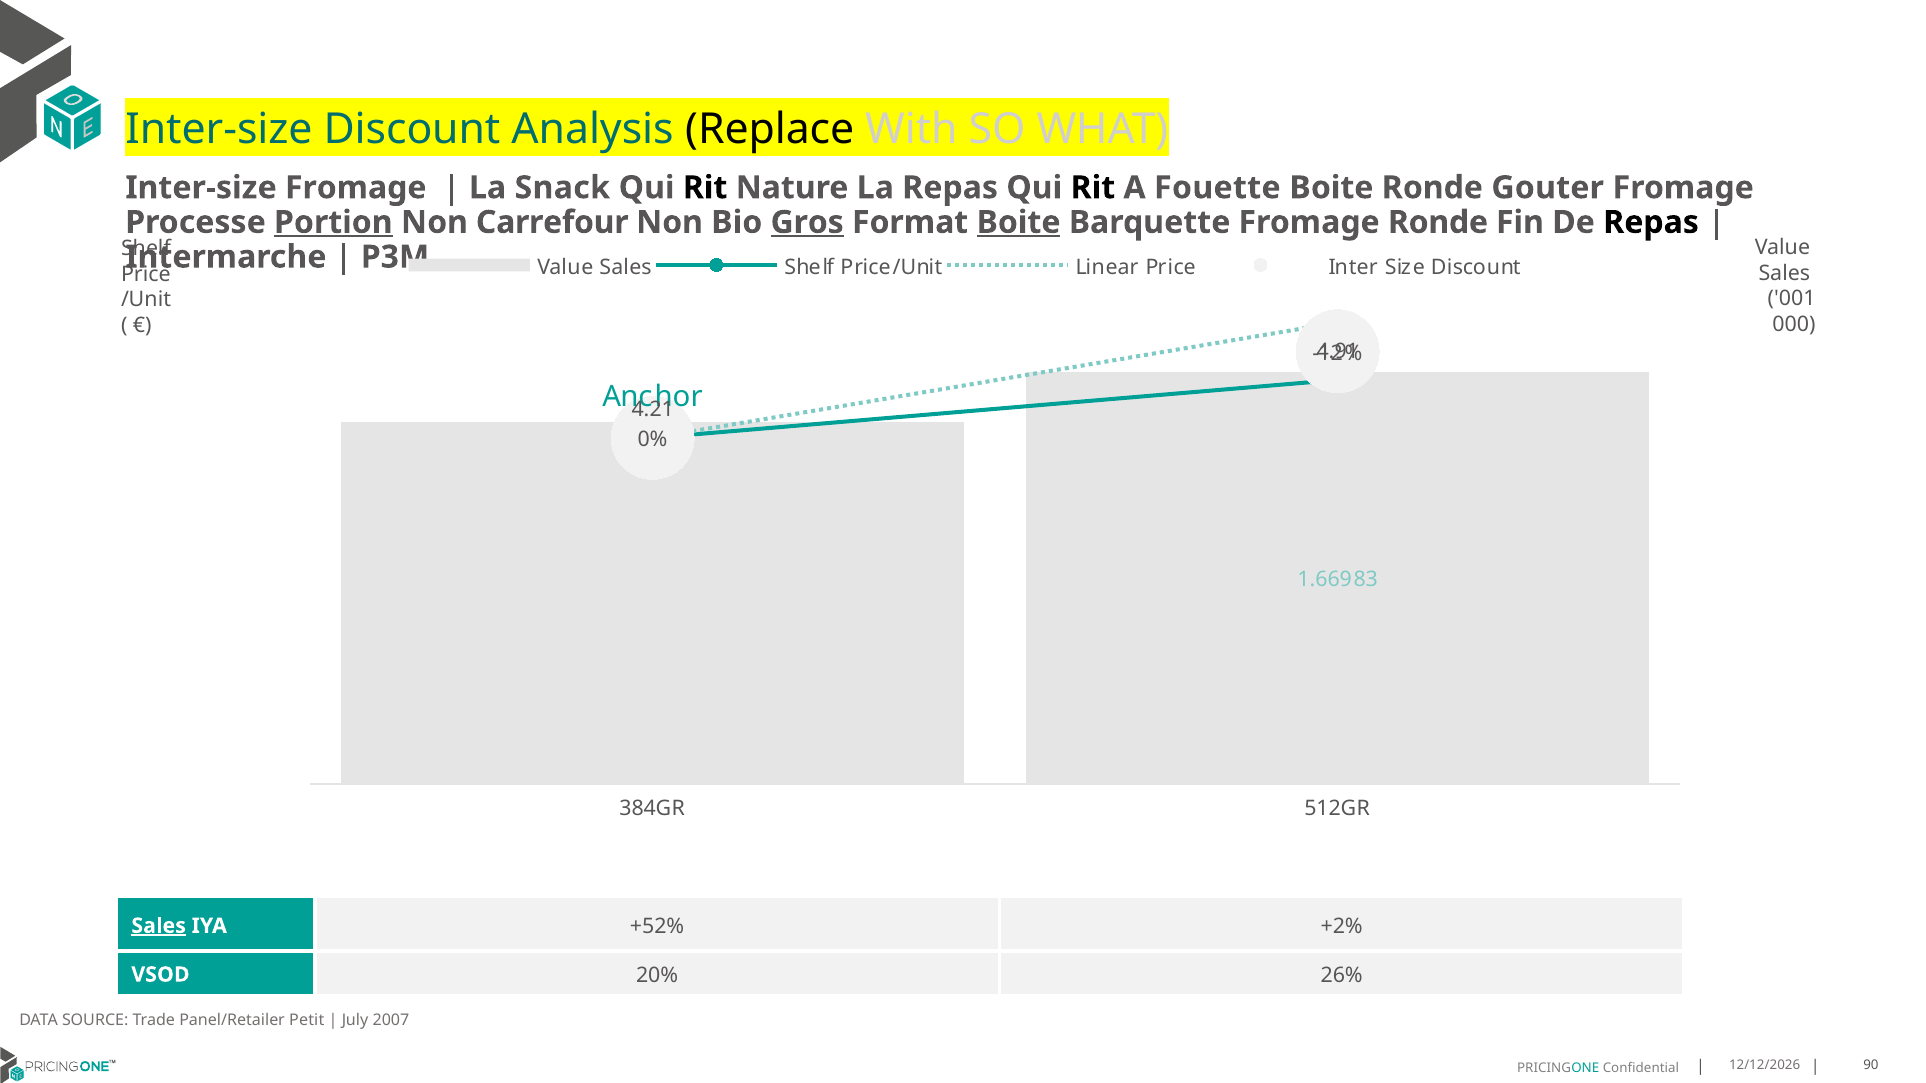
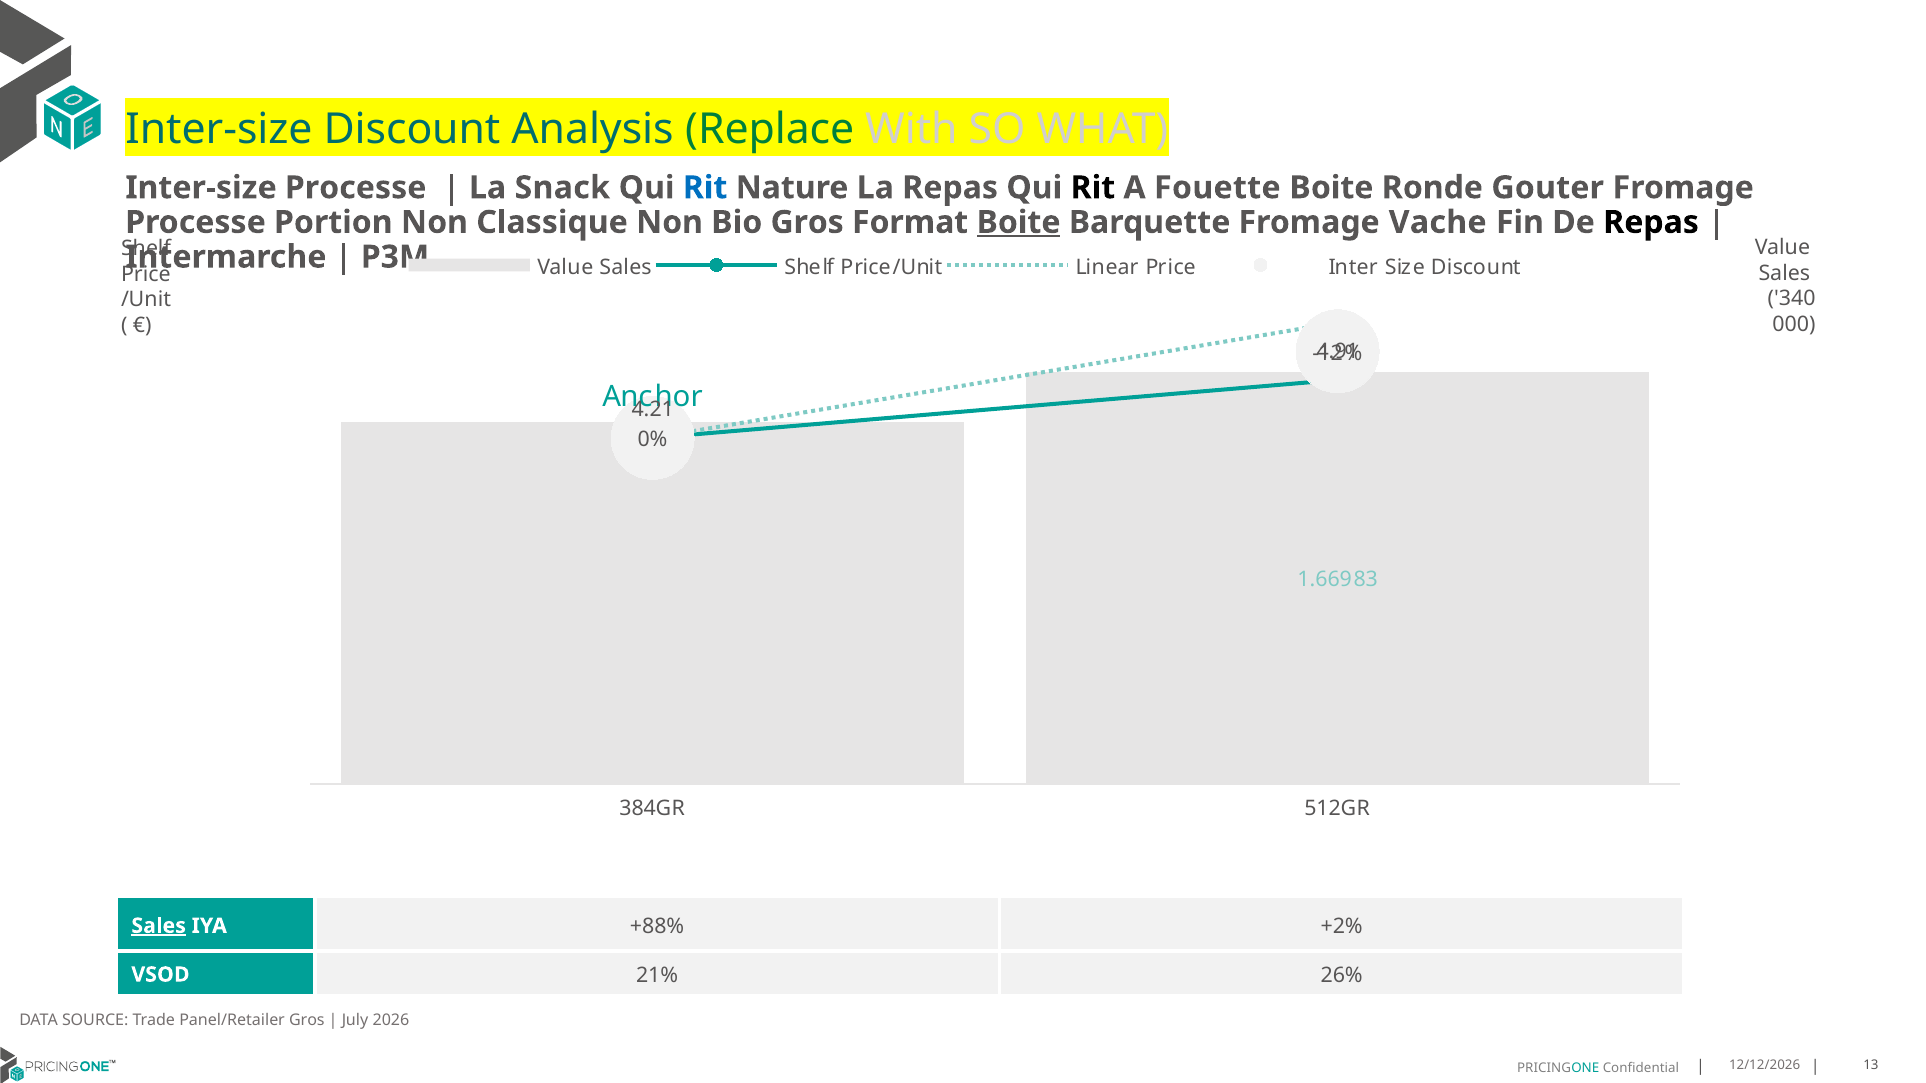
Replace colour: black -> green
Inter-size Fromage: Fromage -> Processe
Rit at (705, 188) colour: black -> blue
Portion underline: present -> none
Carrefour: Carrefour -> Classique
Gros at (807, 222) underline: present -> none
Fromage Ronde: Ronde -> Vache
001: 001 -> 340
+52%: +52% -> +88%
20%: 20% -> 21%
Panel/Retailer Petit: Petit -> Gros
2007: 2007 -> 2026
90: 90 -> 13
